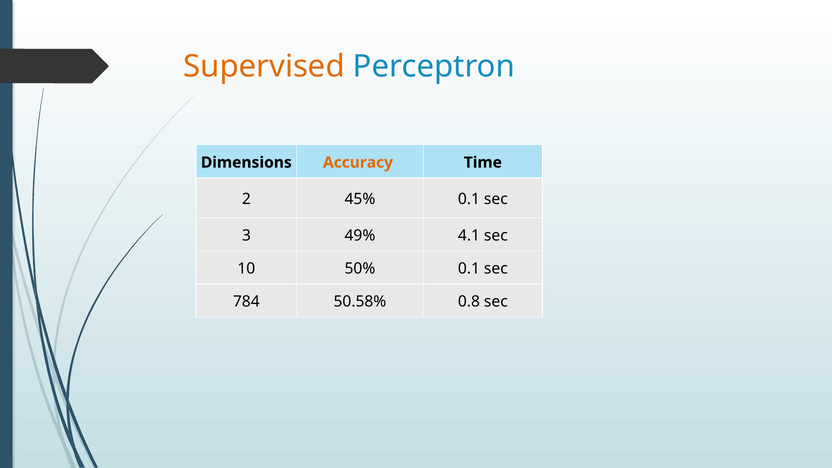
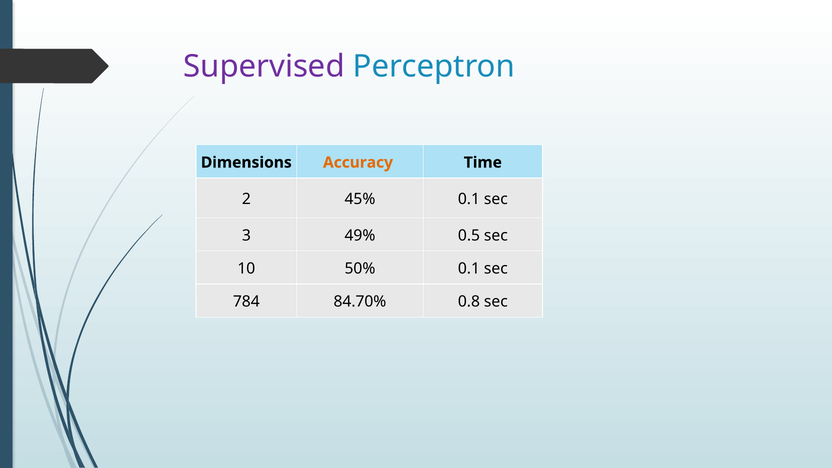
Supervised colour: orange -> purple
4.1: 4.1 -> 0.5
50.58%: 50.58% -> 84.70%
